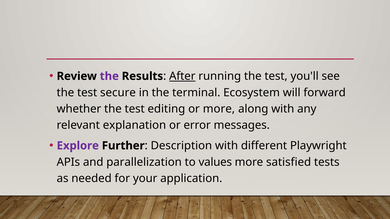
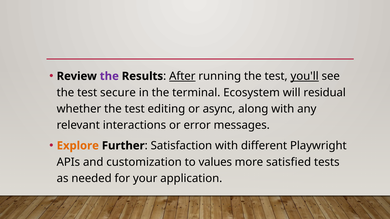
you'll underline: none -> present
forward: forward -> residual
or more: more -> async
explanation: explanation -> interactions
Explore colour: purple -> orange
Description: Description -> Satisfaction
parallelization: parallelization -> customization
